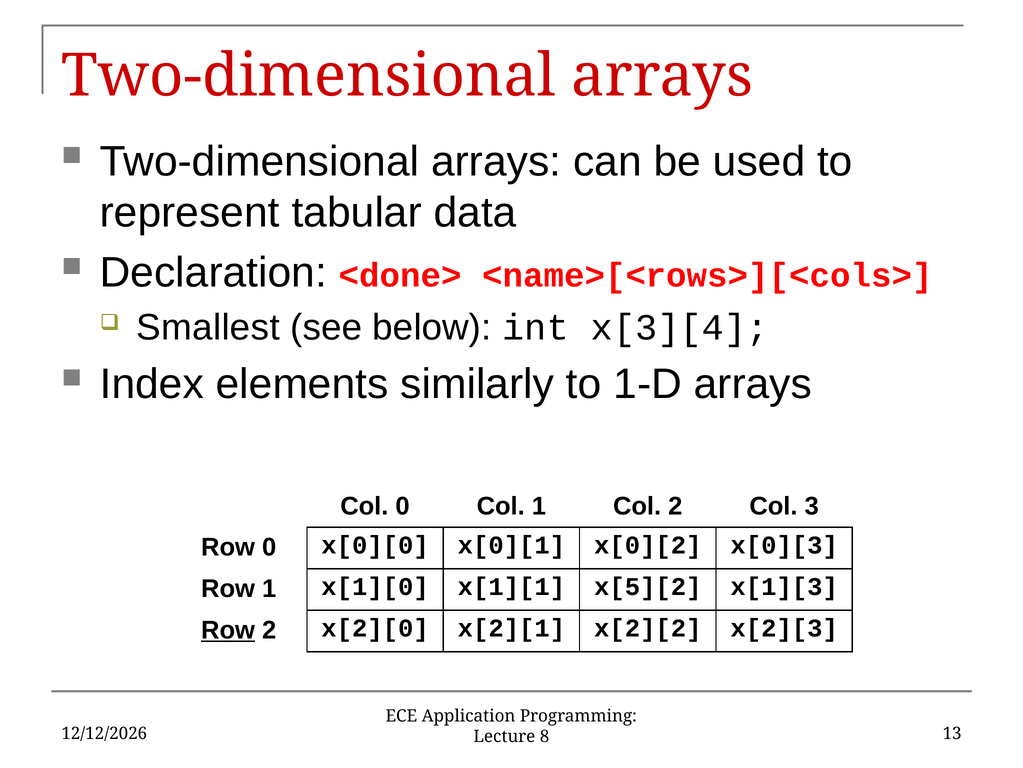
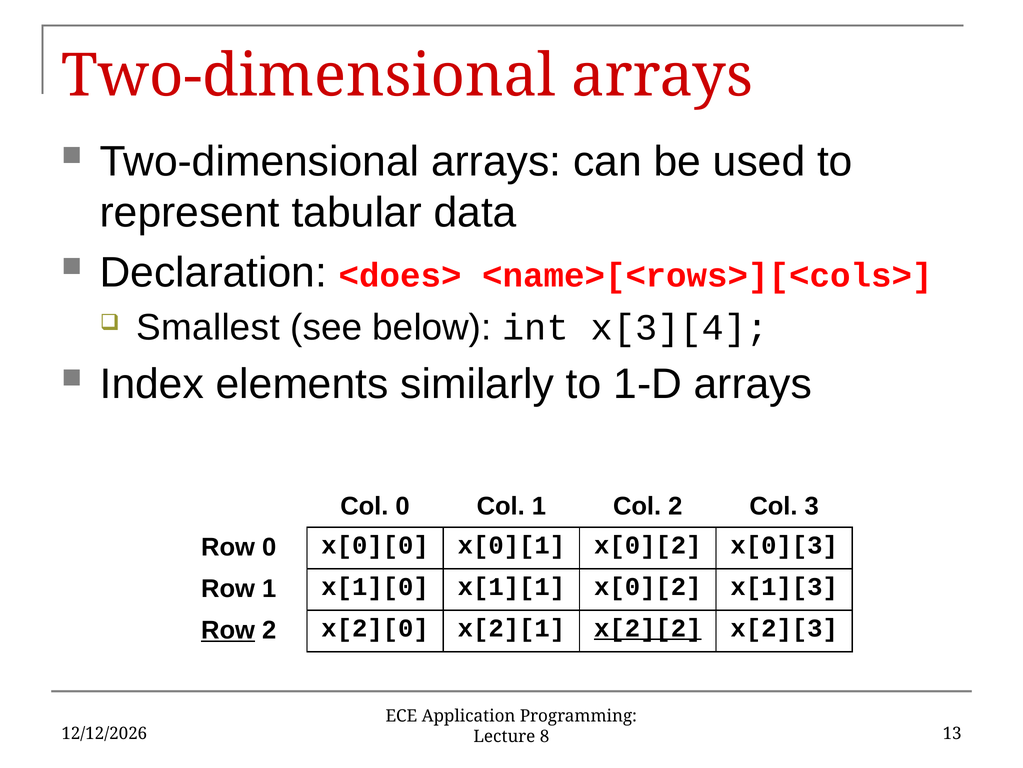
<done>: <done> -> <does>
x[1][1 x[5][2: x[5][2 -> x[0][2
x[2][2 underline: none -> present
